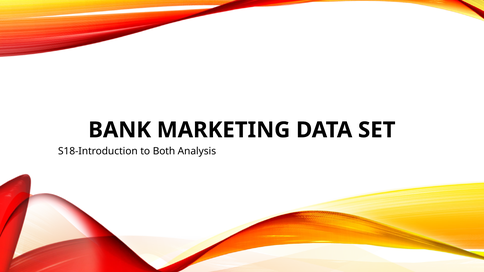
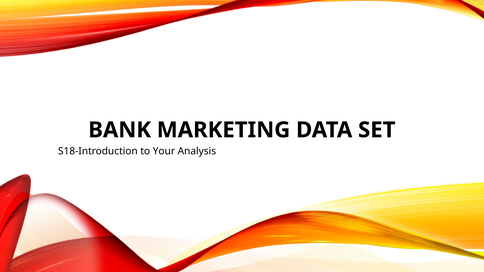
Both: Both -> Your
